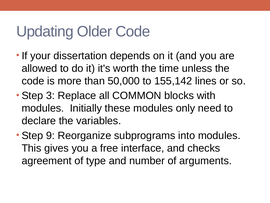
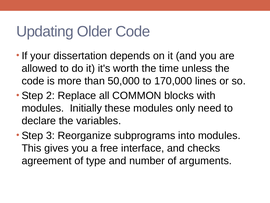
155,142: 155,142 -> 170,000
3: 3 -> 2
9: 9 -> 3
